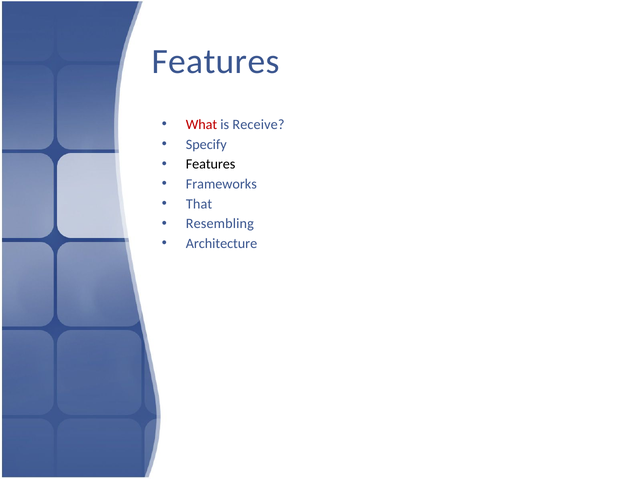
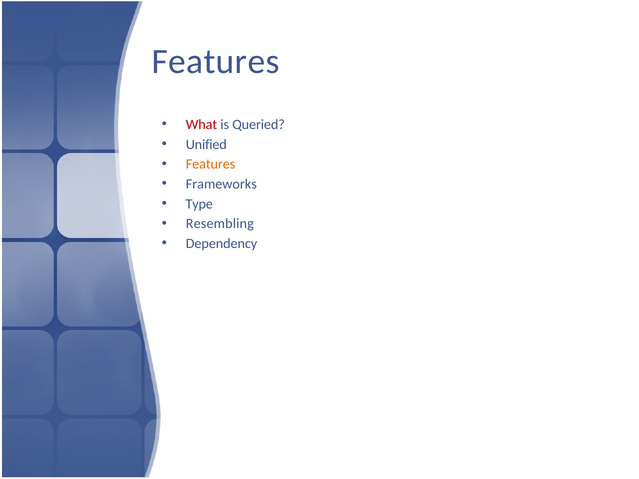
Receive: Receive -> Queried
Specify: Specify -> Unified
Features at (211, 164) colour: black -> orange
That: That -> Type
Architecture: Architecture -> Dependency
